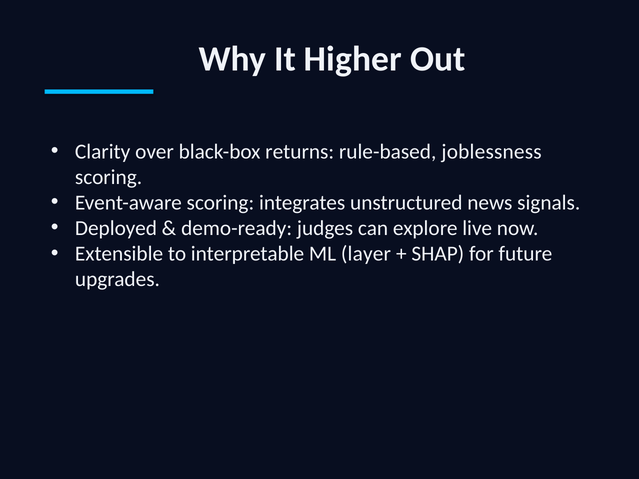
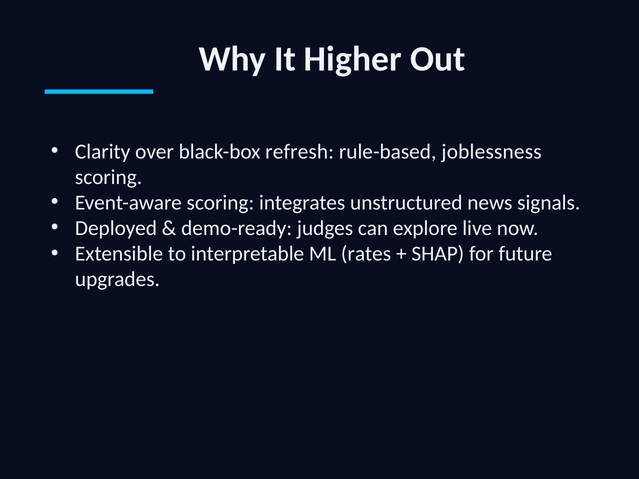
returns: returns -> refresh
layer: layer -> rates
